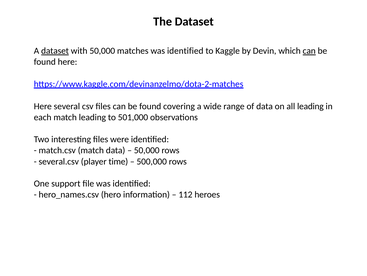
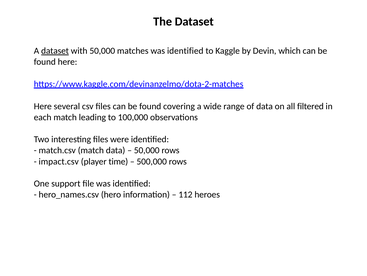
can at (309, 51) underline: present -> none
all leading: leading -> filtered
501,000: 501,000 -> 100,000
several.csv: several.csv -> impact.csv
